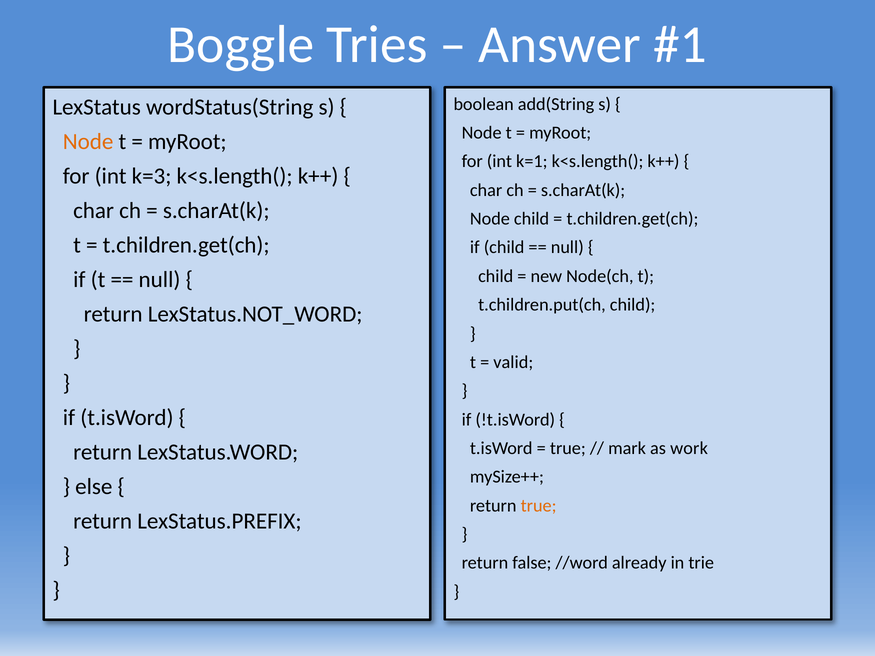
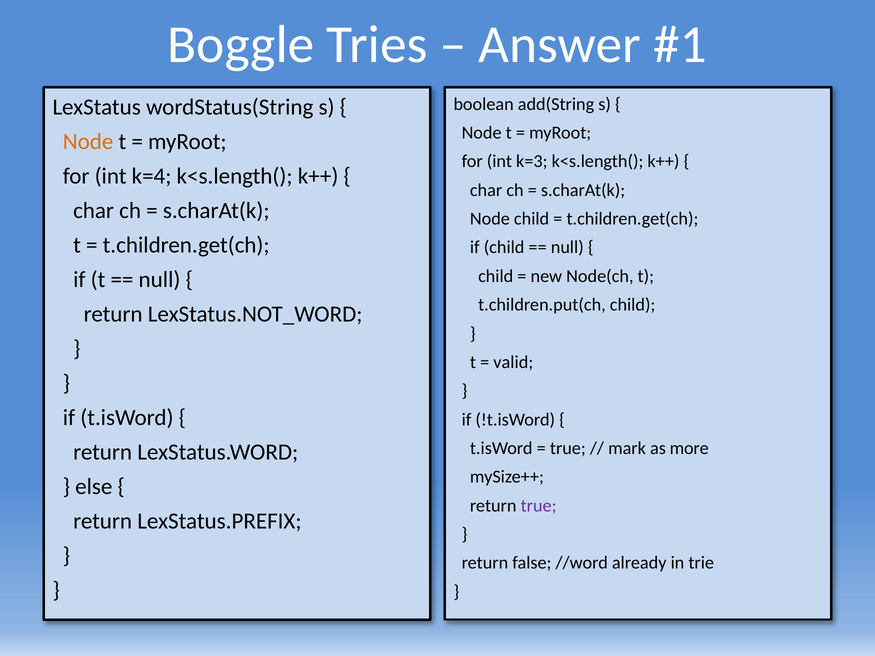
k=1: k=1 -> k=3
k=3: k=3 -> k=4
work: work -> more
true at (539, 506) colour: orange -> purple
